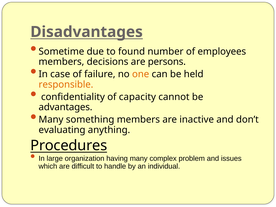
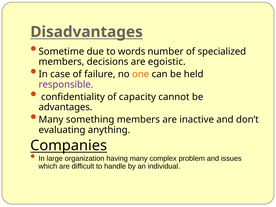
found: found -> words
employees: employees -> specialized
persons: persons -> egoistic
responsible colour: orange -> purple
Procedures: Procedures -> Companies
